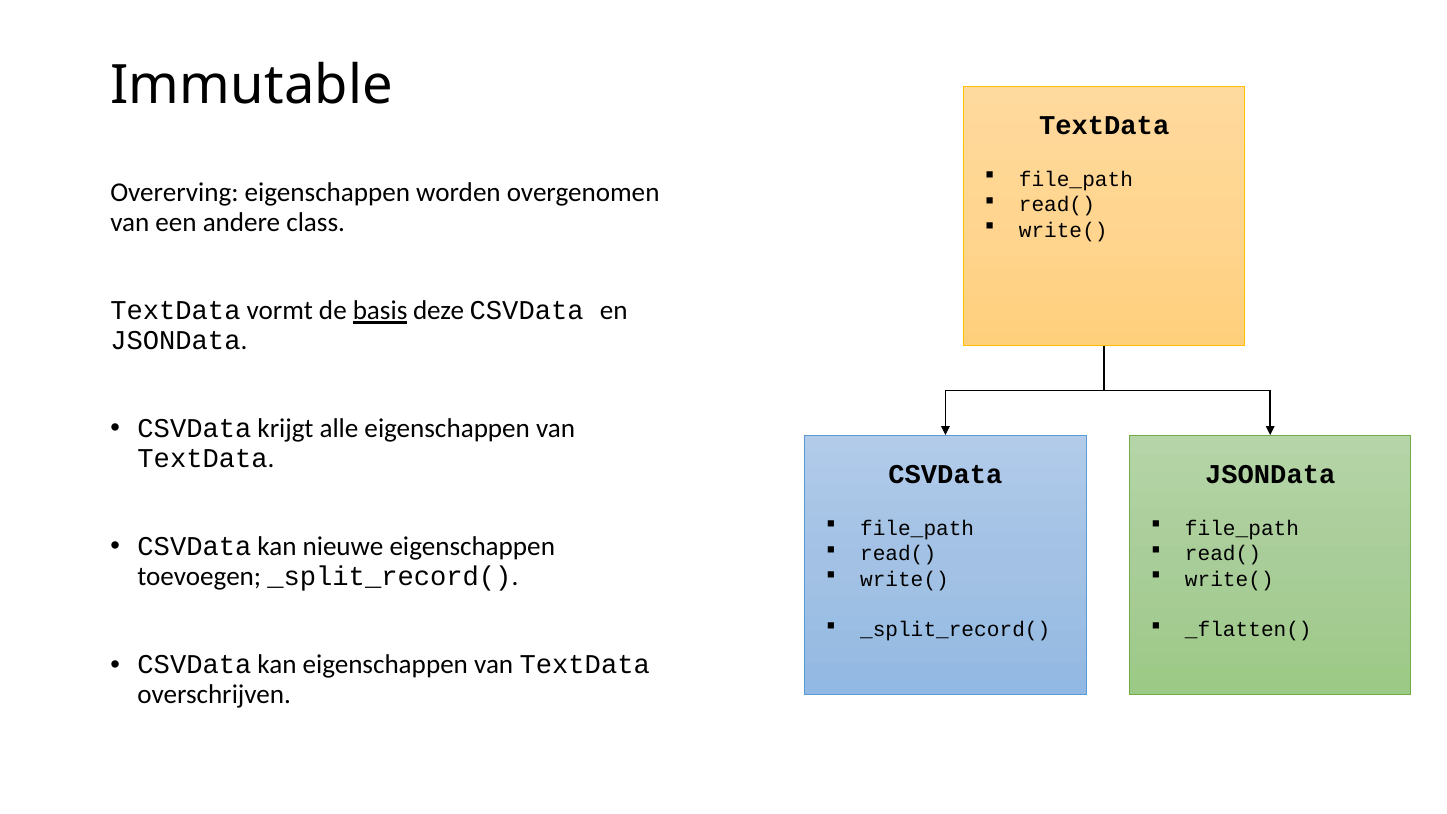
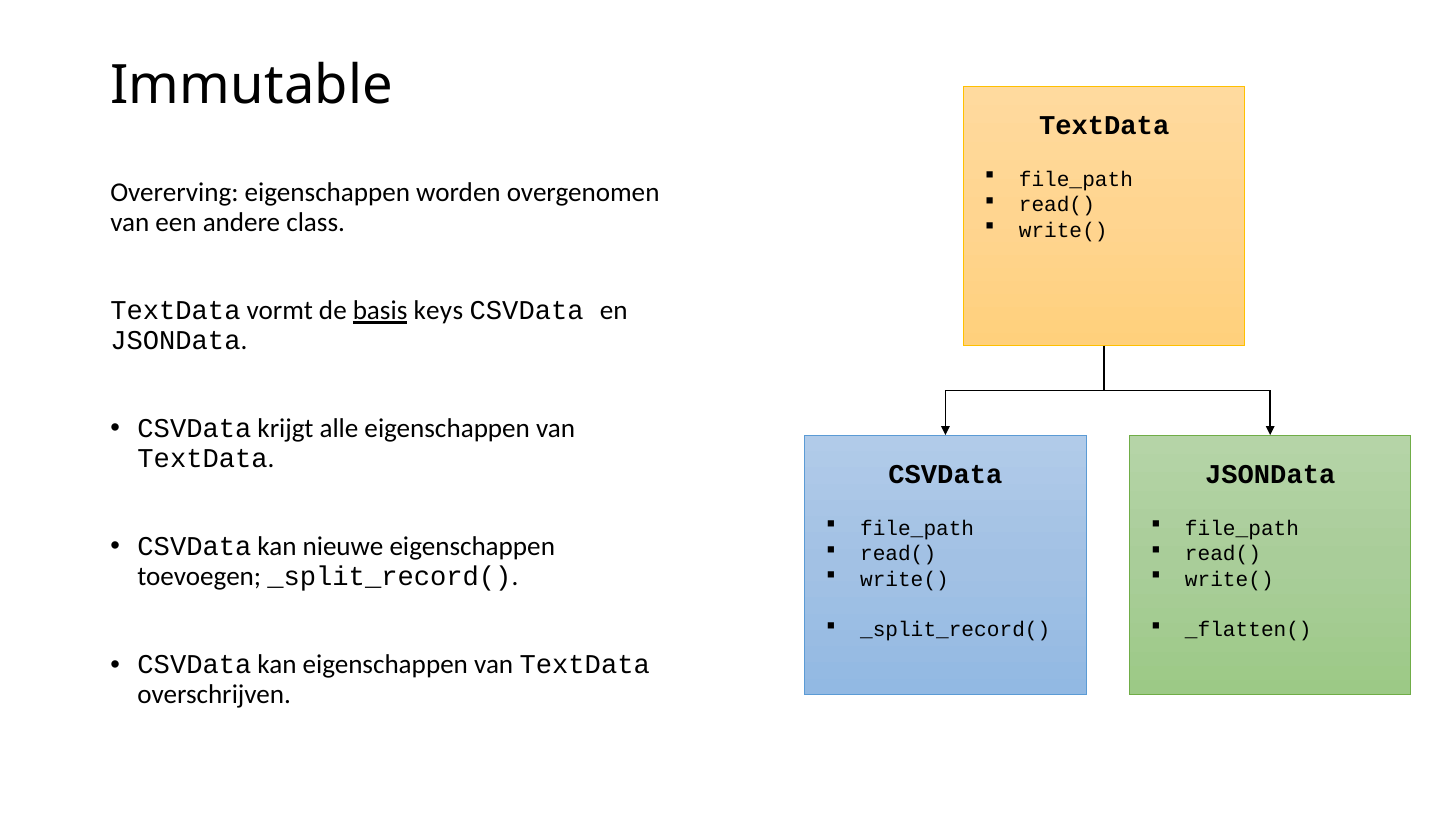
deze: deze -> keys
